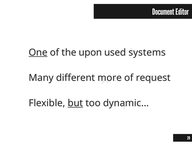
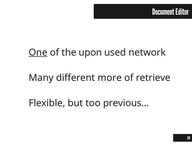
systems: systems -> network
request: request -> retrieve
but underline: present -> none
dynamic: dynamic -> previous
